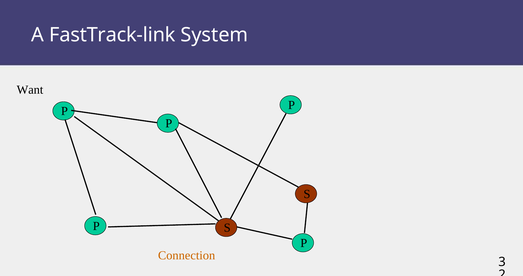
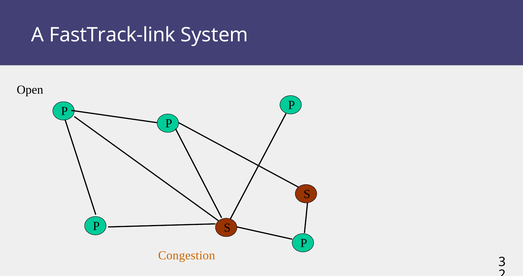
Want: Want -> Open
Connection: Connection -> Congestion
